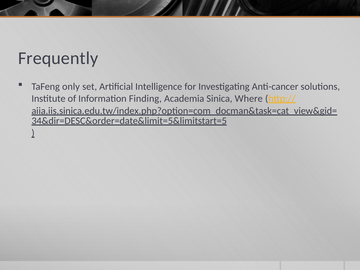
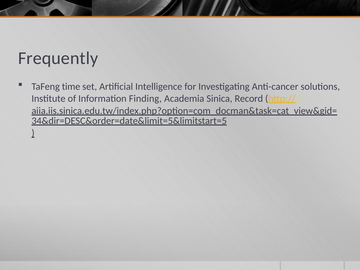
only: only -> time
Where: Where -> Record
